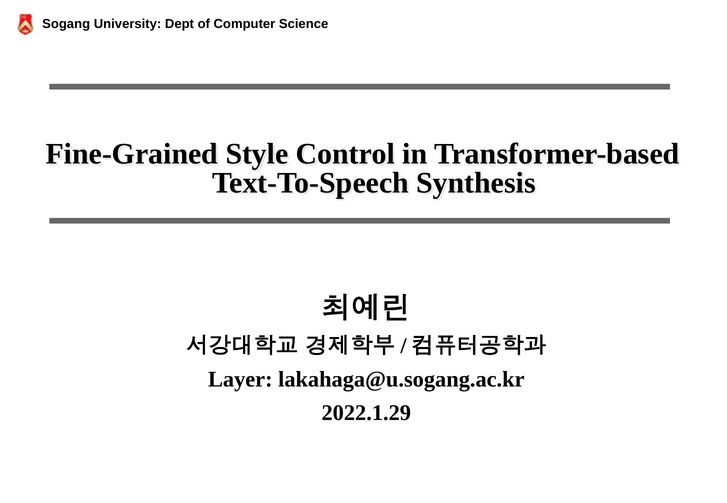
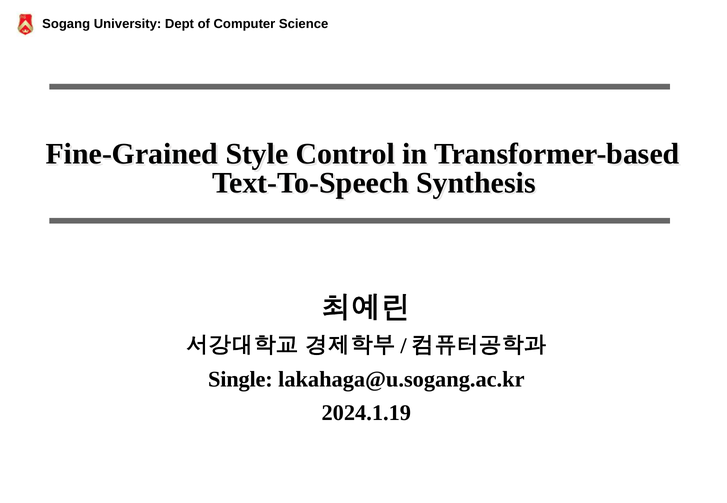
Layer: Layer -> Single
2022.1.29: 2022.1.29 -> 2024.1.19
